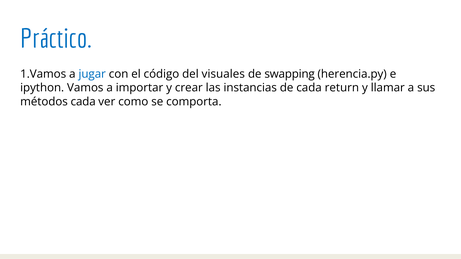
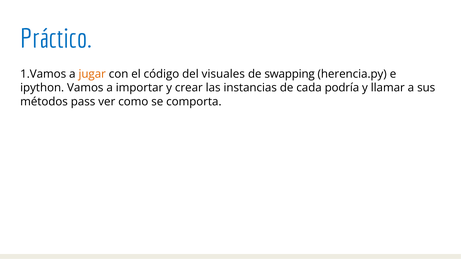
jugar colour: blue -> orange
return: return -> podría
métodos cada: cada -> pass
